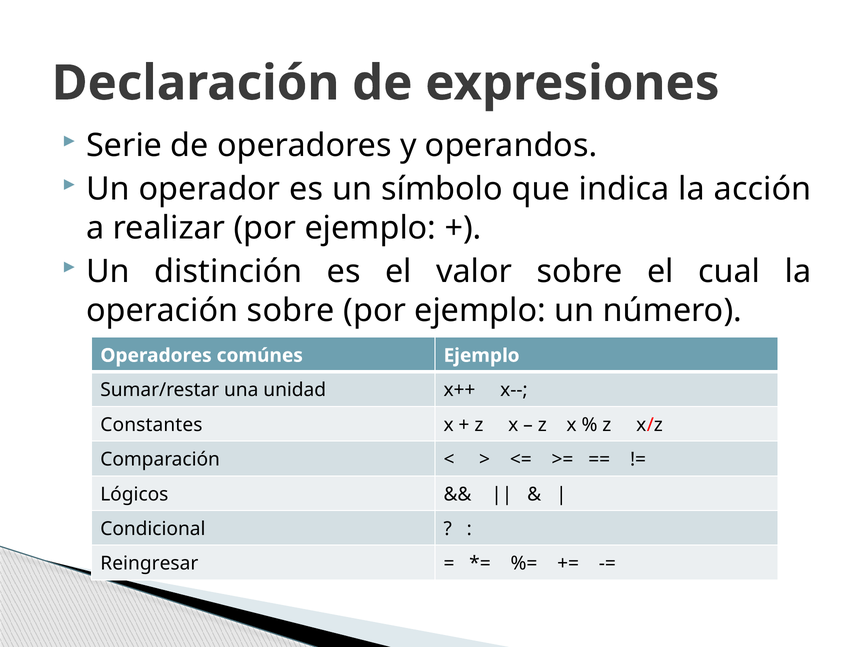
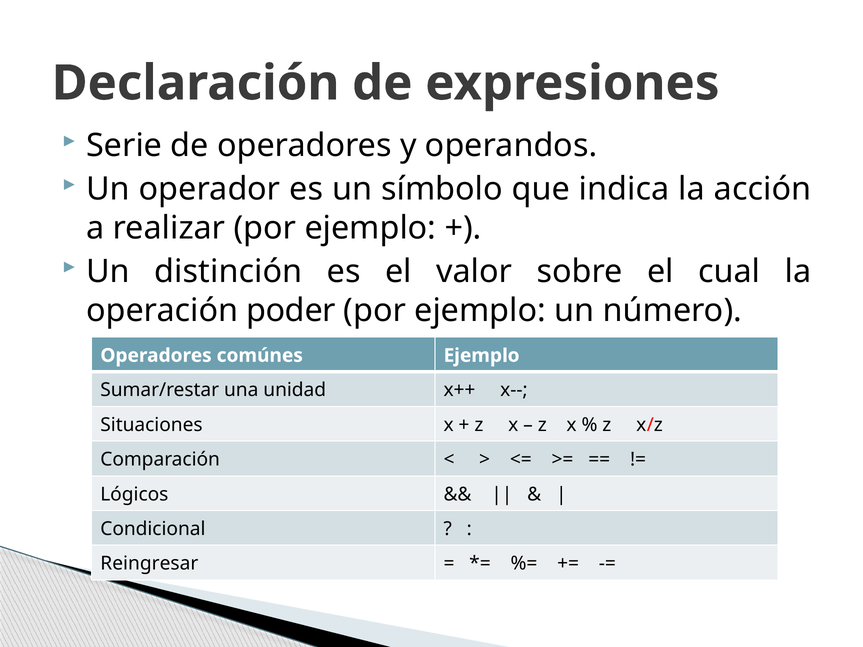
operación sobre: sobre -> poder
Constantes: Constantes -> Situaciones
